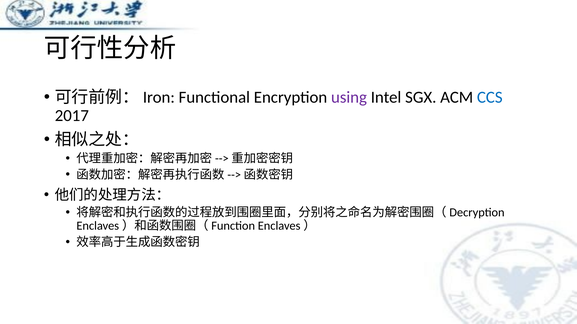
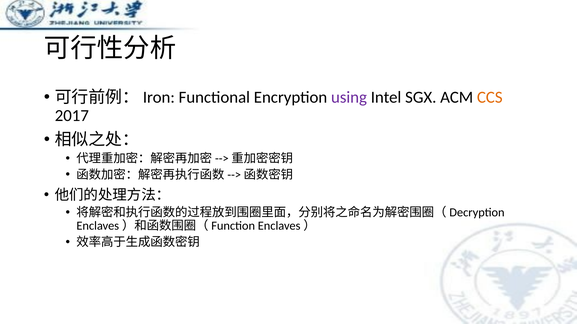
CCS colour: blue -> orange
